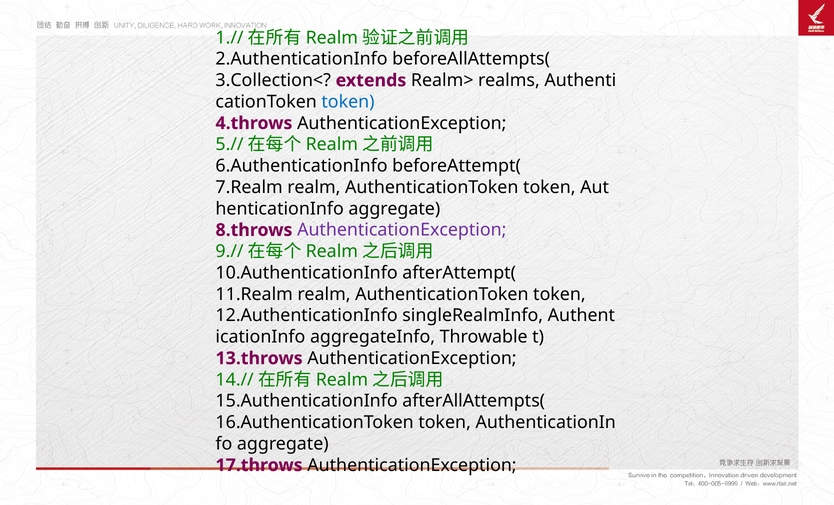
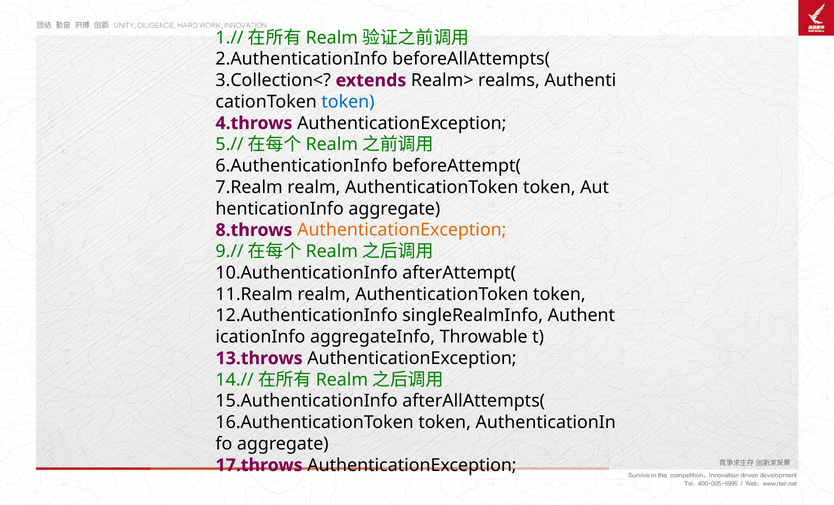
AuthenticationException at (402, 230) colour: purple -> orange
